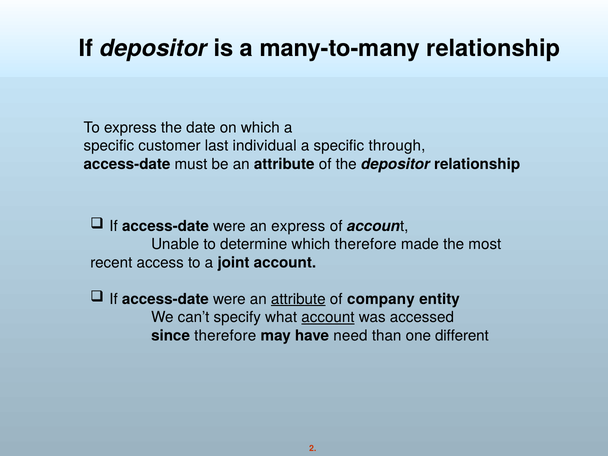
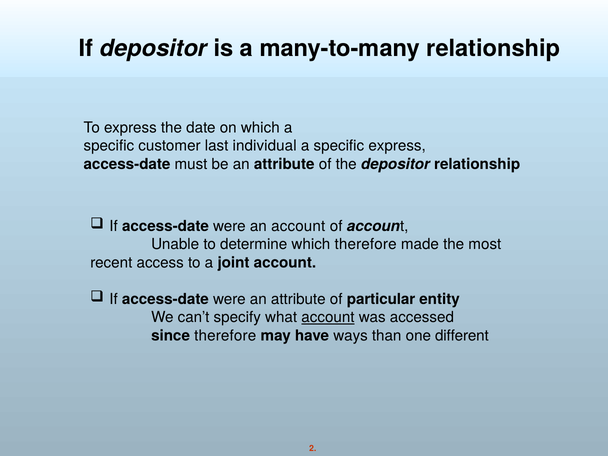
specific through: through -> express
an express: express -> account
attribute at (298, 299) underline: present -> none
company: company -> particular
need: need -> ways
